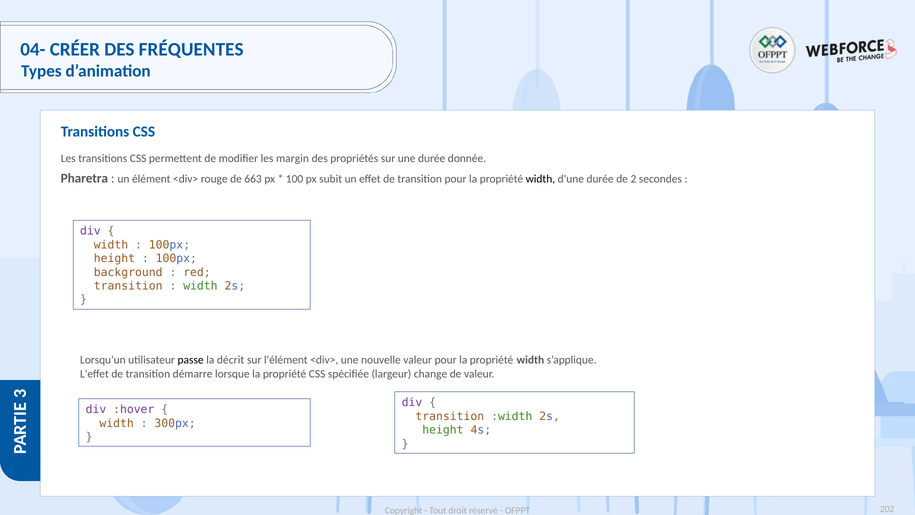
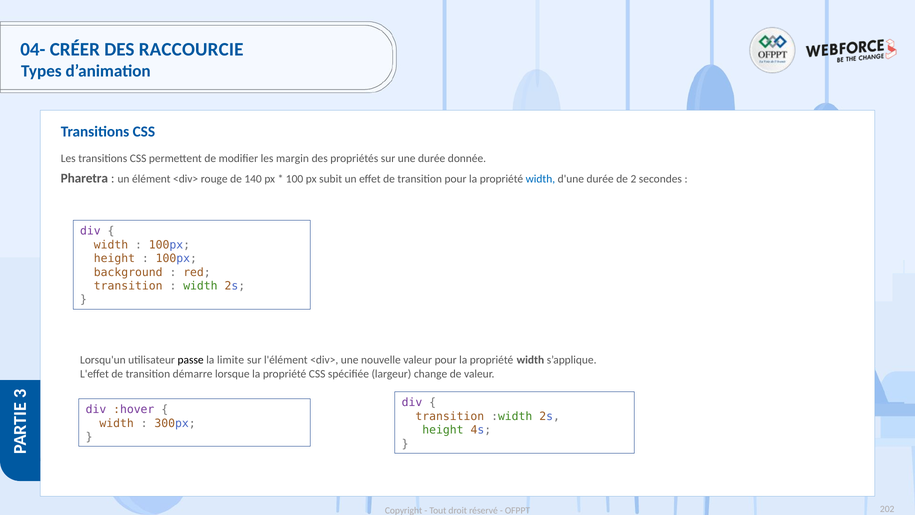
FRÉQUENTES: FRÉQUENTES -> RACCOURCIE
663: 663 -> 140
width at (540, 179) colour: black -> blue
décrit: décrit -> limite
